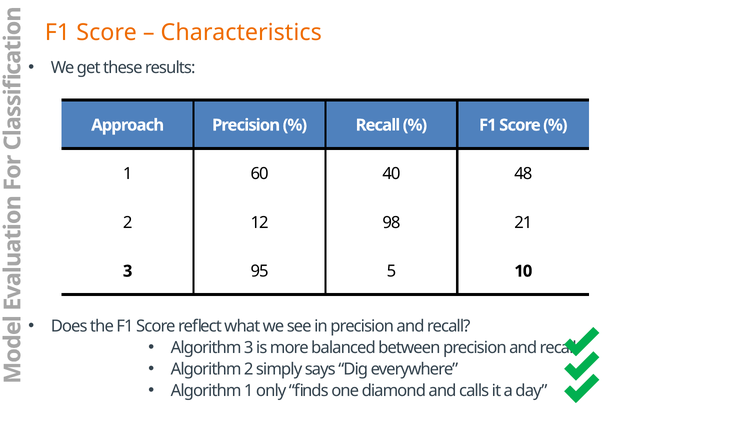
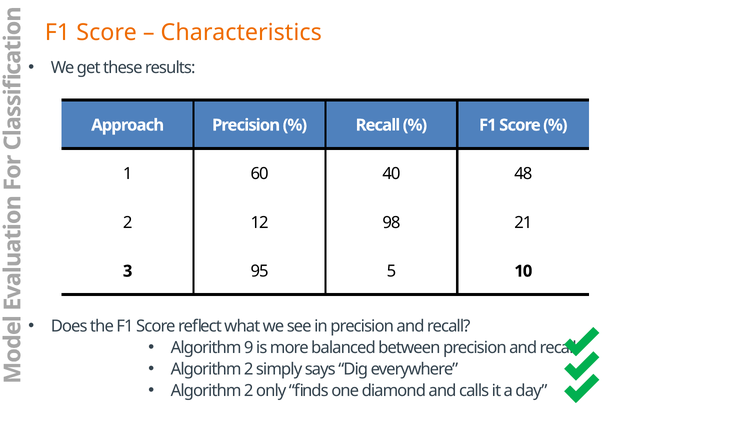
Algorithm 3: 3 -> 9
1 at (249, 390): 1 -> 2
